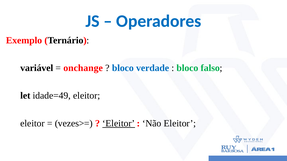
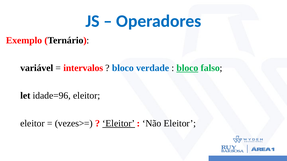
onchange: onchange -> intervalos
bloco at (187, 68) underline: none -> present
idade=49: idade=49 -> idade=96
